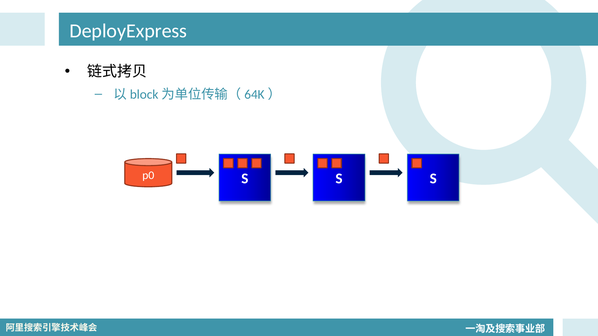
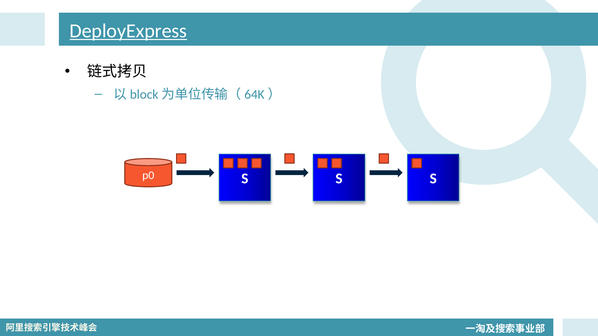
DeployExpress underline: none -> present
